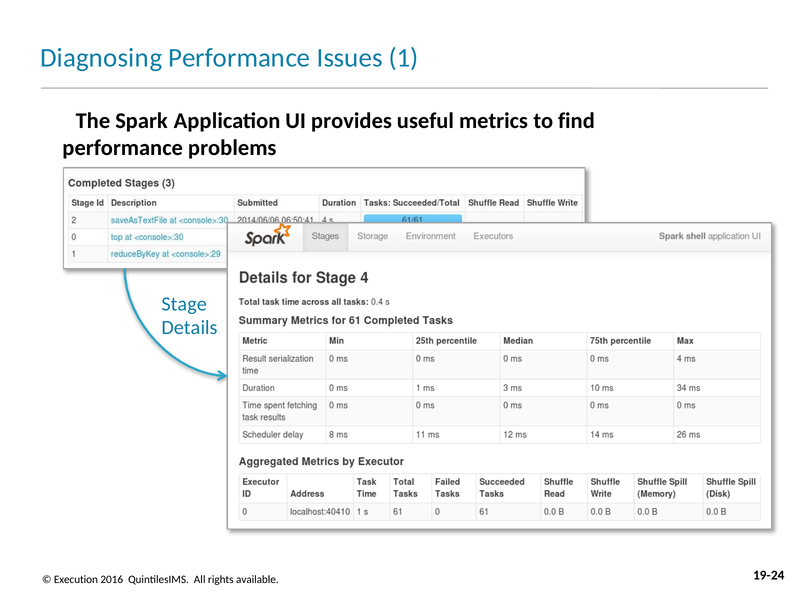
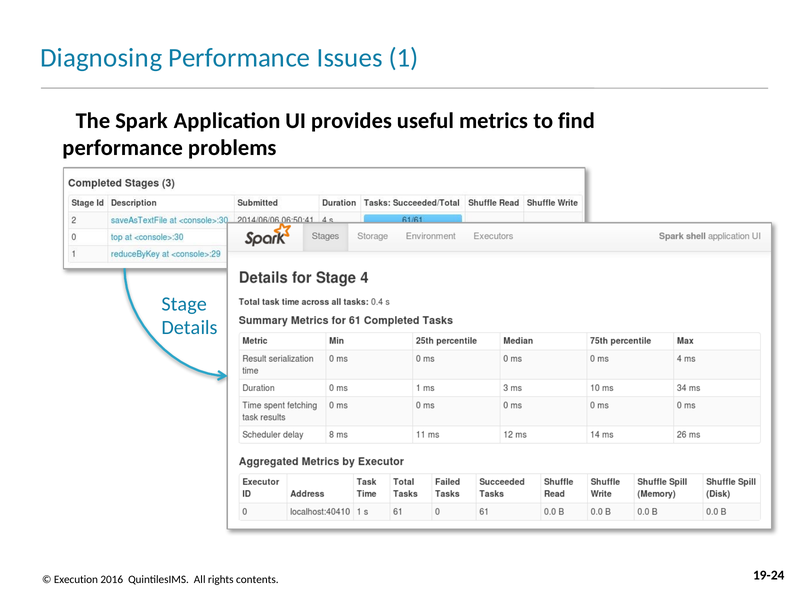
available: available -> contents
